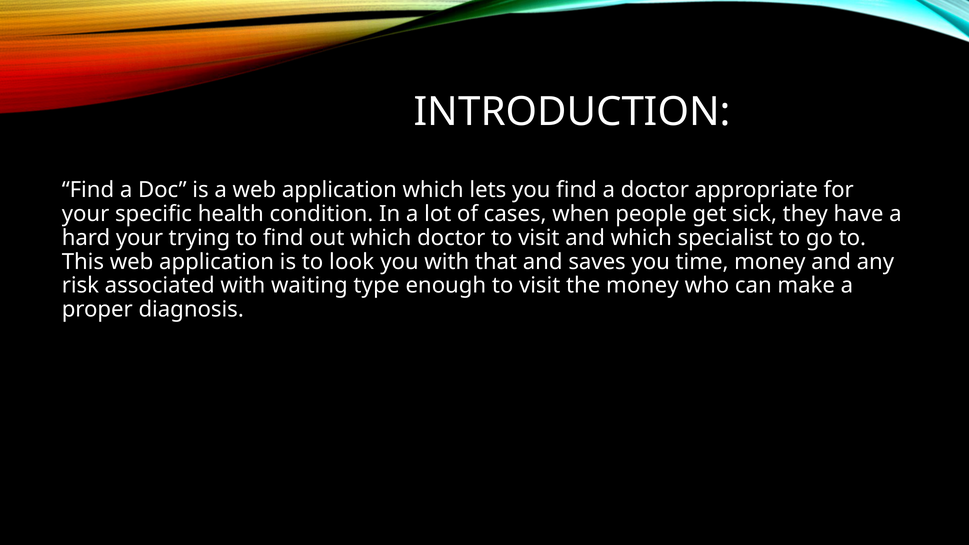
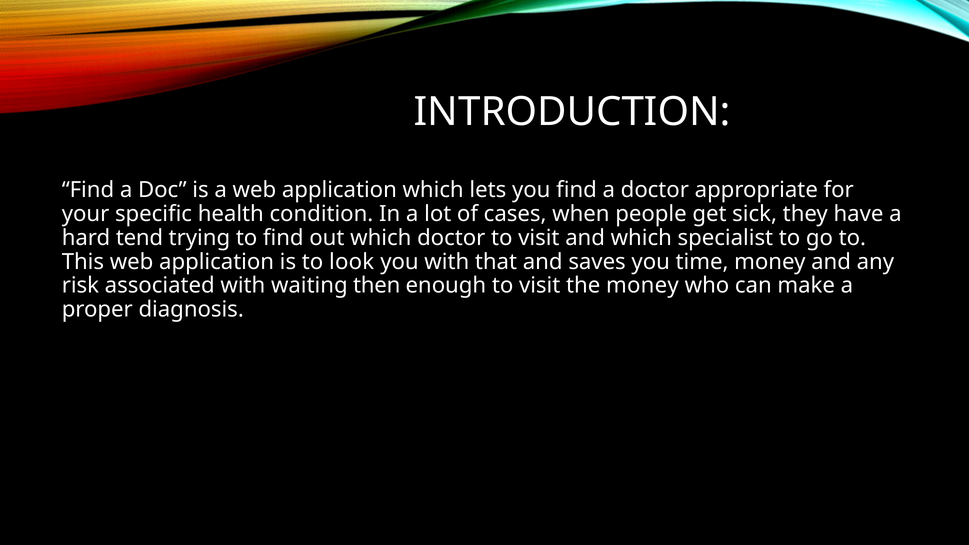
hard your: your -> tend
type: type -> then
